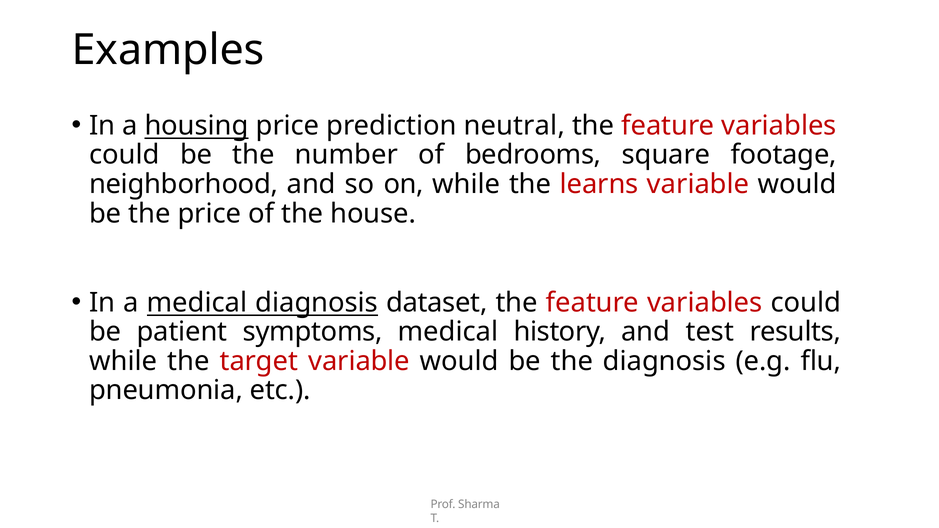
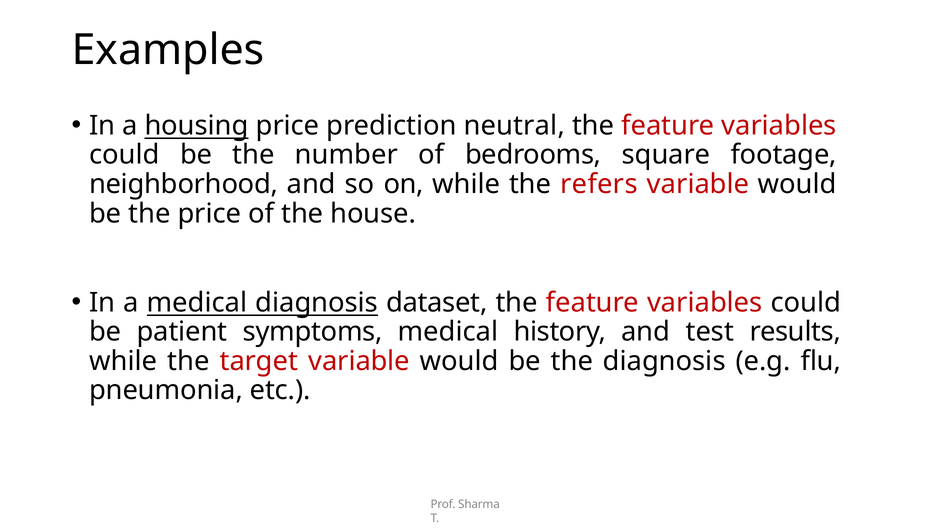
learns: learns -> refers
